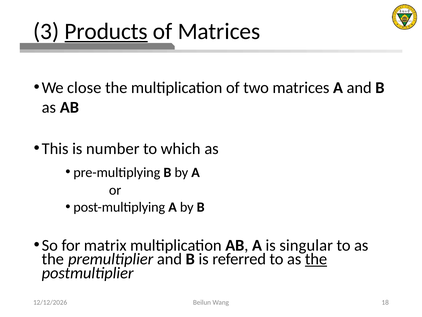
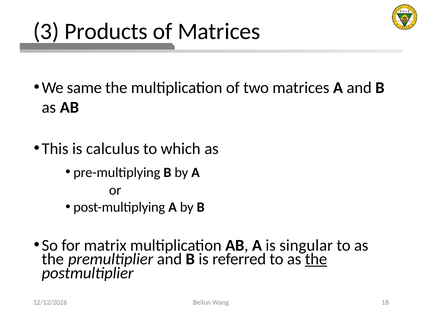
Products underline: present -> none
close: close -> same
number: number -> calculus
